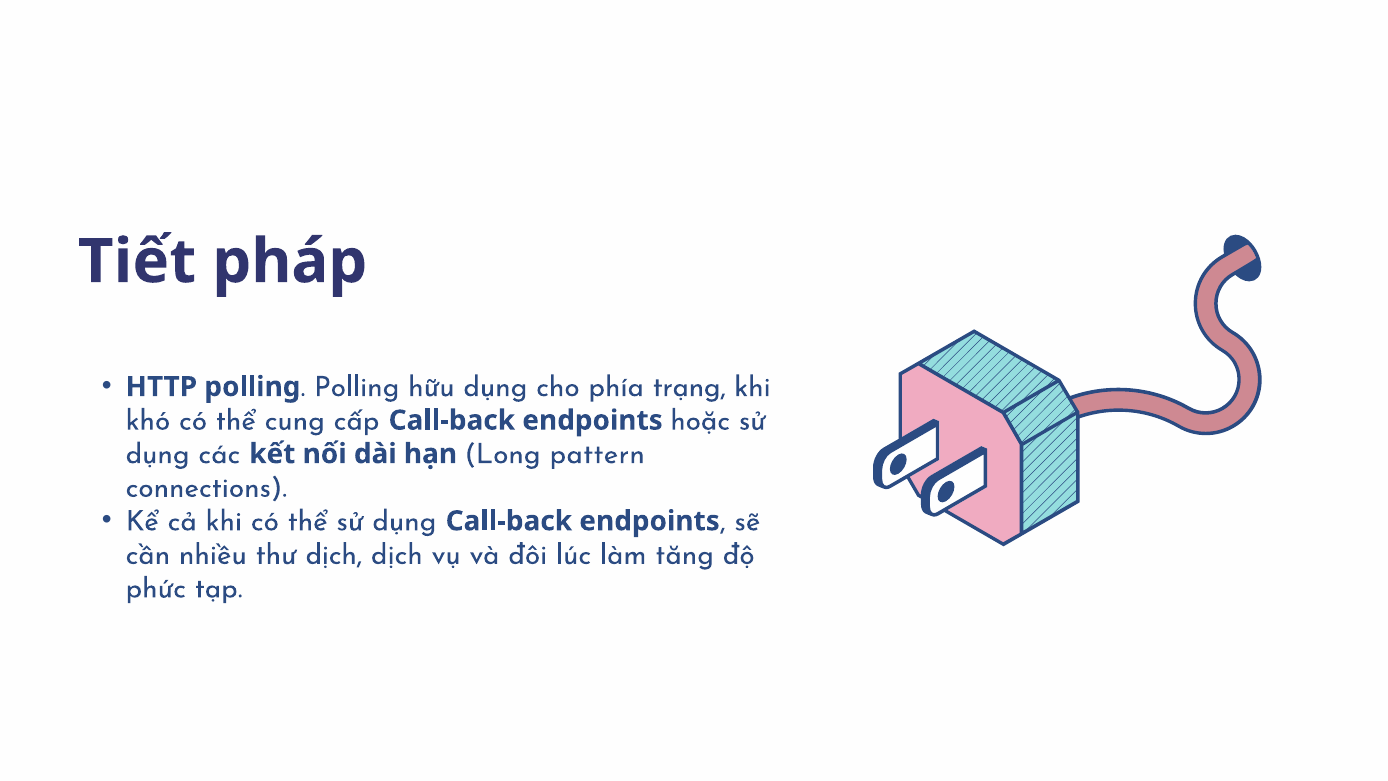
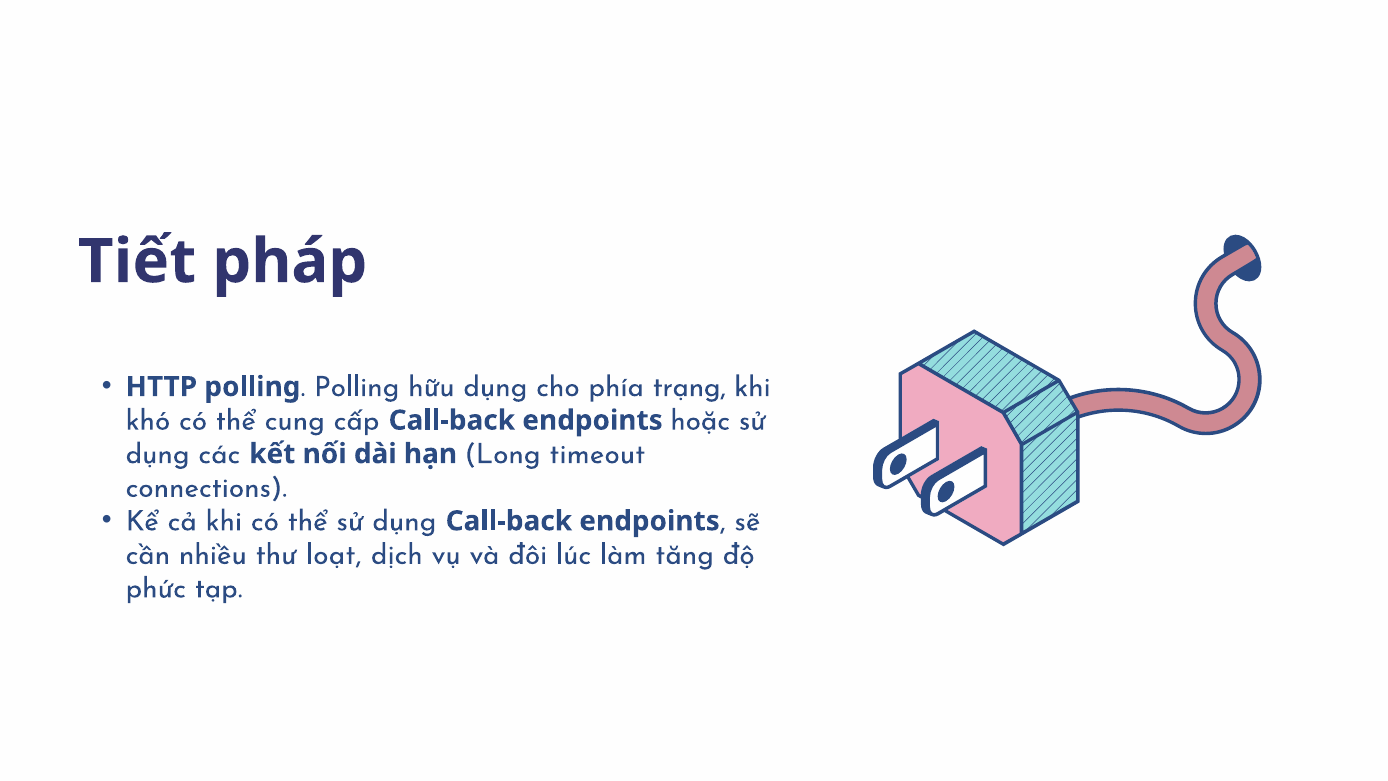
pattern: pattern -> timeout
thư dịch: dịch -> loạt
